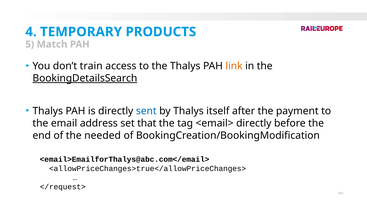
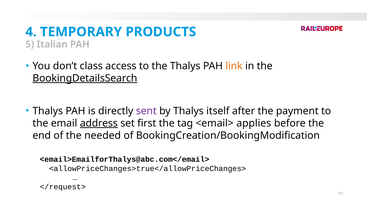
Match: Match -> Italian
train: train -> class
sent colour: blue -> purple
address underline: none -> present
that: that -> first
<email> directly: directly -> applies
